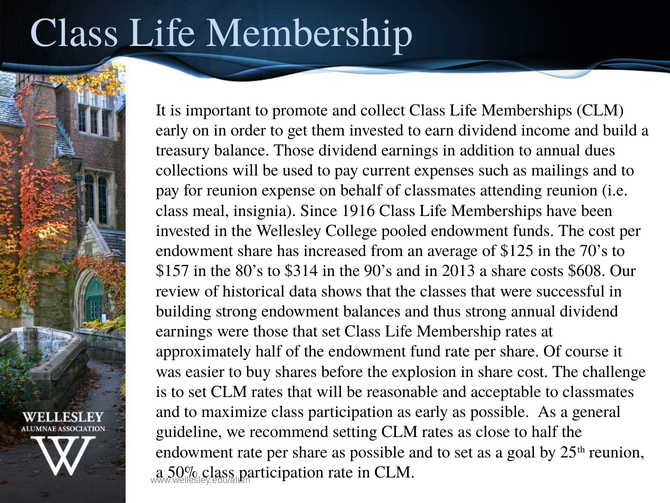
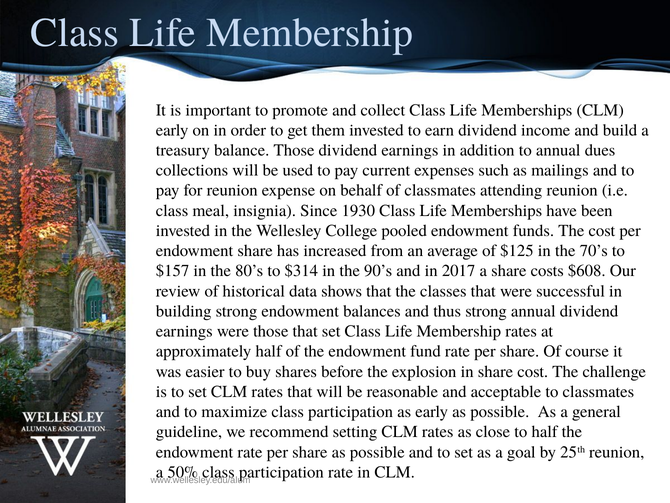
1916: 1916 -> 1930
2013: 2013 -> 2017
